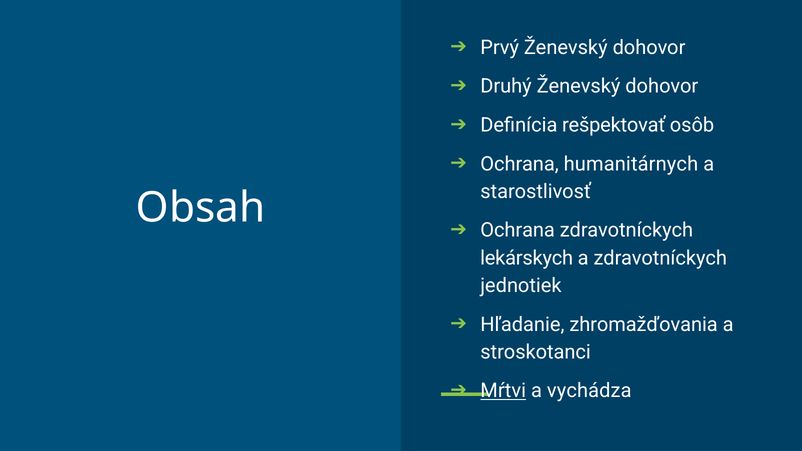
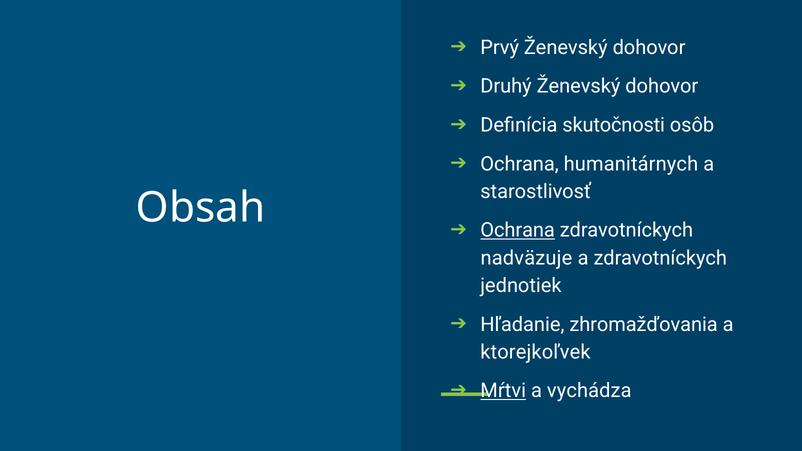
rešpektovať: rešpektovať -> skutočnosti
Ochrana at (518, 230) underline: none -> present
lekárskych: lekárskych -> nadväzuje
stroskotanci: stroskotanci -> ktorejkoľvek
